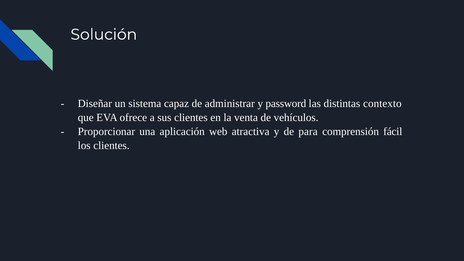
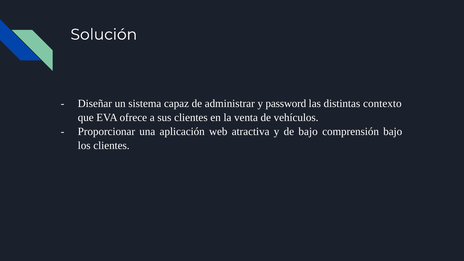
de para: para -> bajo
comprensión fácil: fácil -> bajo
